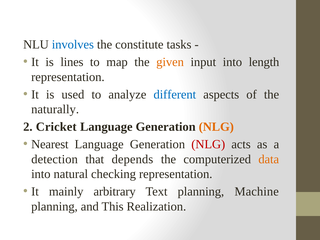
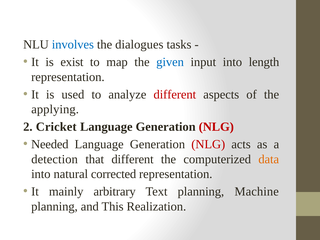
constitute: constitute -> dialogues
lines: lines -> exist
given colour: orange -> blue
different at (175, 94) colour: blue -> red
naturally: naturally -> applying
NLG at (216, 127) colour: orange -> red
Nearest: Nearest -> Needed
that depends: depends -> different
checking: checking -> corrected
